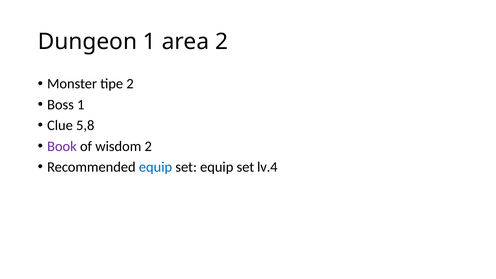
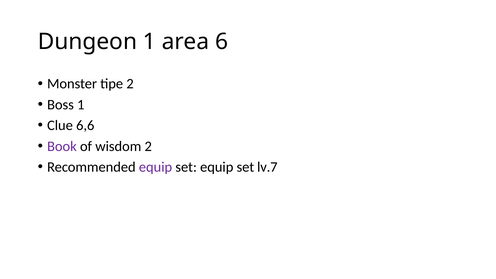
area 2: 2 -> 6
5,8: 5,8 -> 6,6
equip at (156, 167) colour: blue -> purple
lv.4: lv.4 -> lv.7
